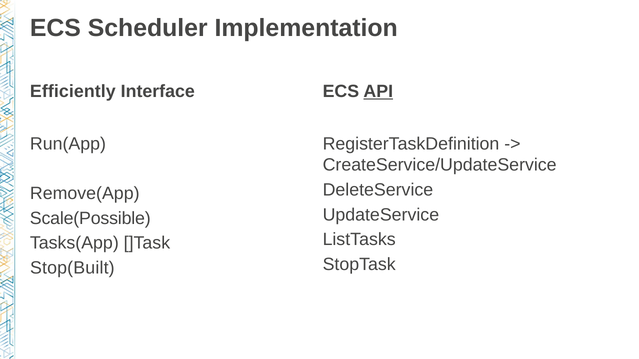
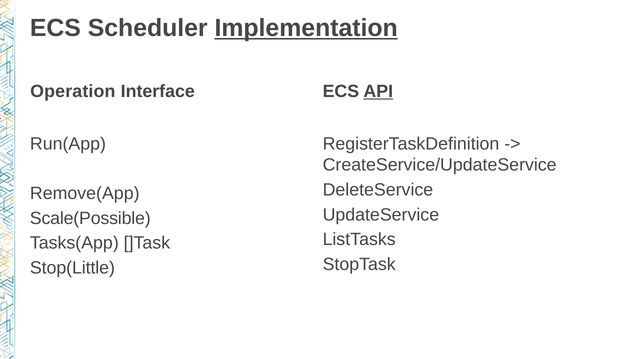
Implementation underline: none -> present
Efficiently: Efficiently -> Operation
Stop(Built: Stop(Built -> Stop(Little
